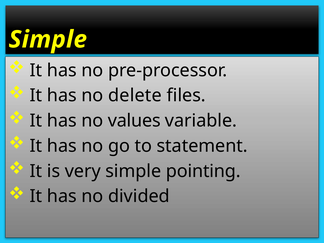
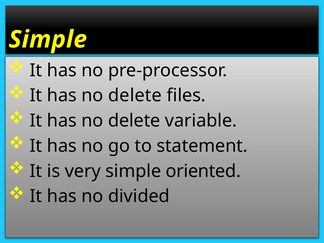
values at (134, 121): values -> delete
pointing: pointing -> oriented
